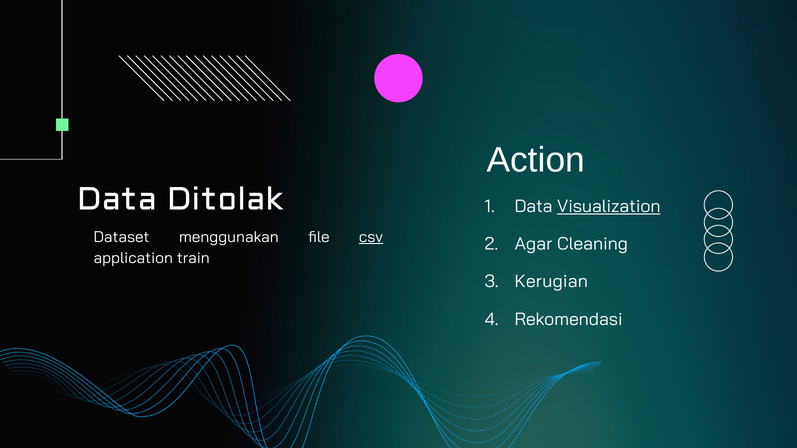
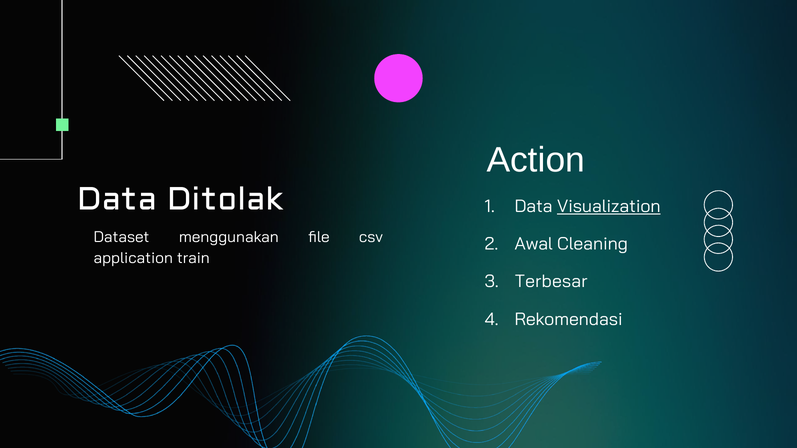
csv underline: present -> none
Agar: Agar -> Awal
Kerugian: Kerugian -> Terbesar
